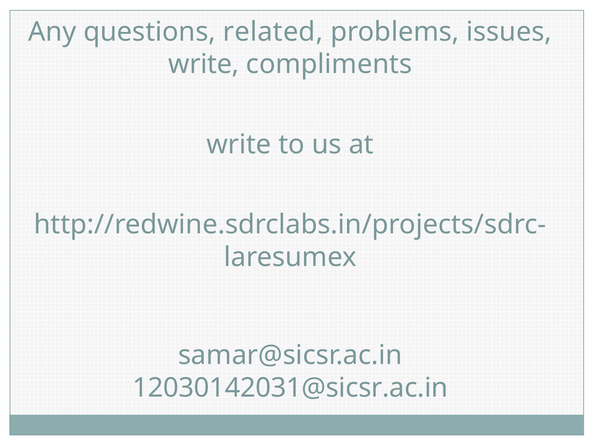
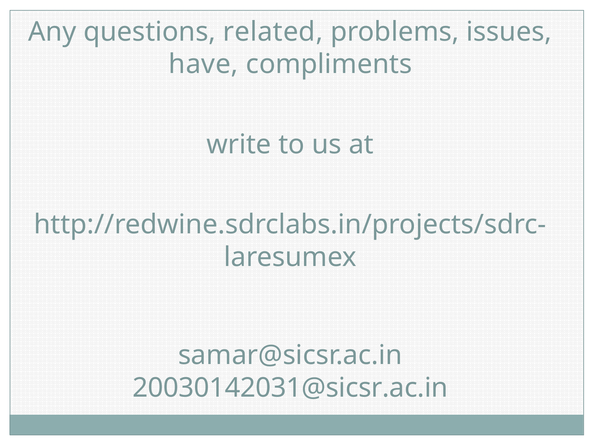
write at (204, 64): write -> have
12030142031@sicsr.ac.in: 12030142031@sicsr.ac.in -> 20030142031@sicsr.ac.in
